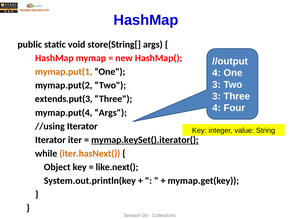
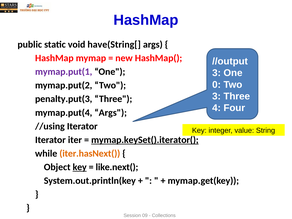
store(String[: store(String[ -> have(String[
mymap.put(1 colour: orange -> purple
4 at (217, 73): 4 -> 3
3 at (217, 85): 3 -> 0
extends.put(3: extends.put(3 -> penalty.put(3
key at (80, 167) underline: none -> present
